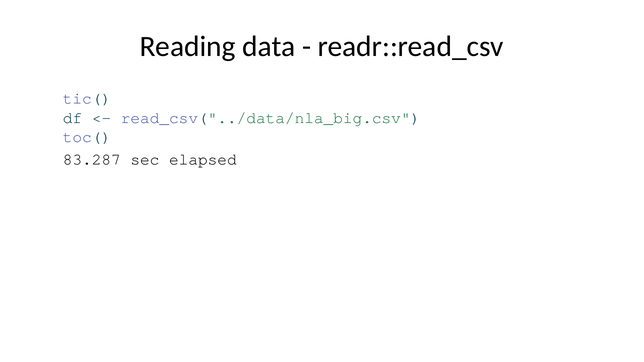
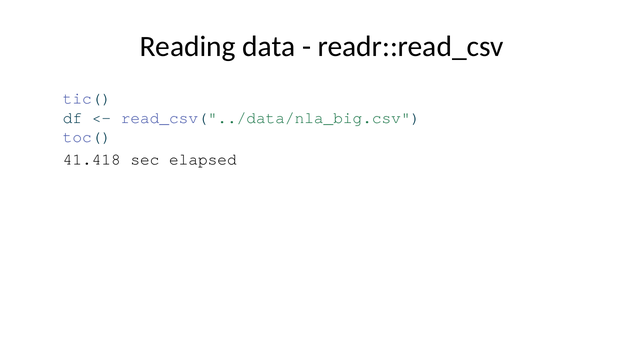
83.287: 83.287 -> 41.418
